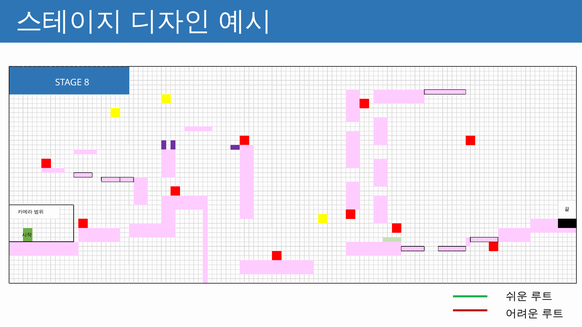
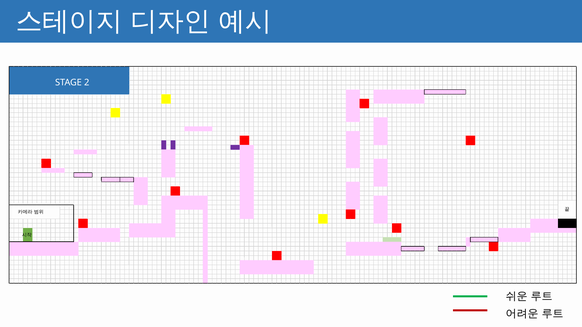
8: 8 -> 2
